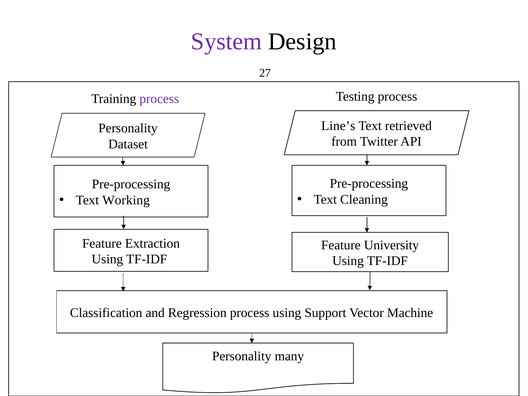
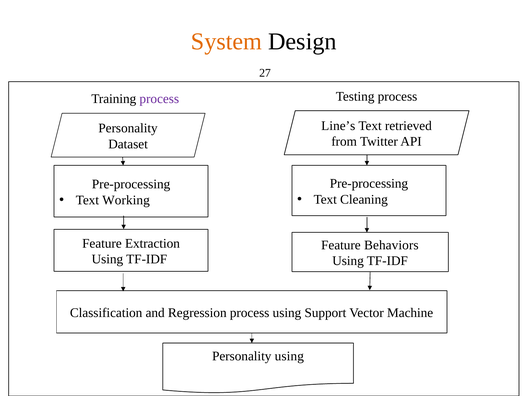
System colour: purple -> orange
University: University -> Behaviors
Personality many: many -> using
